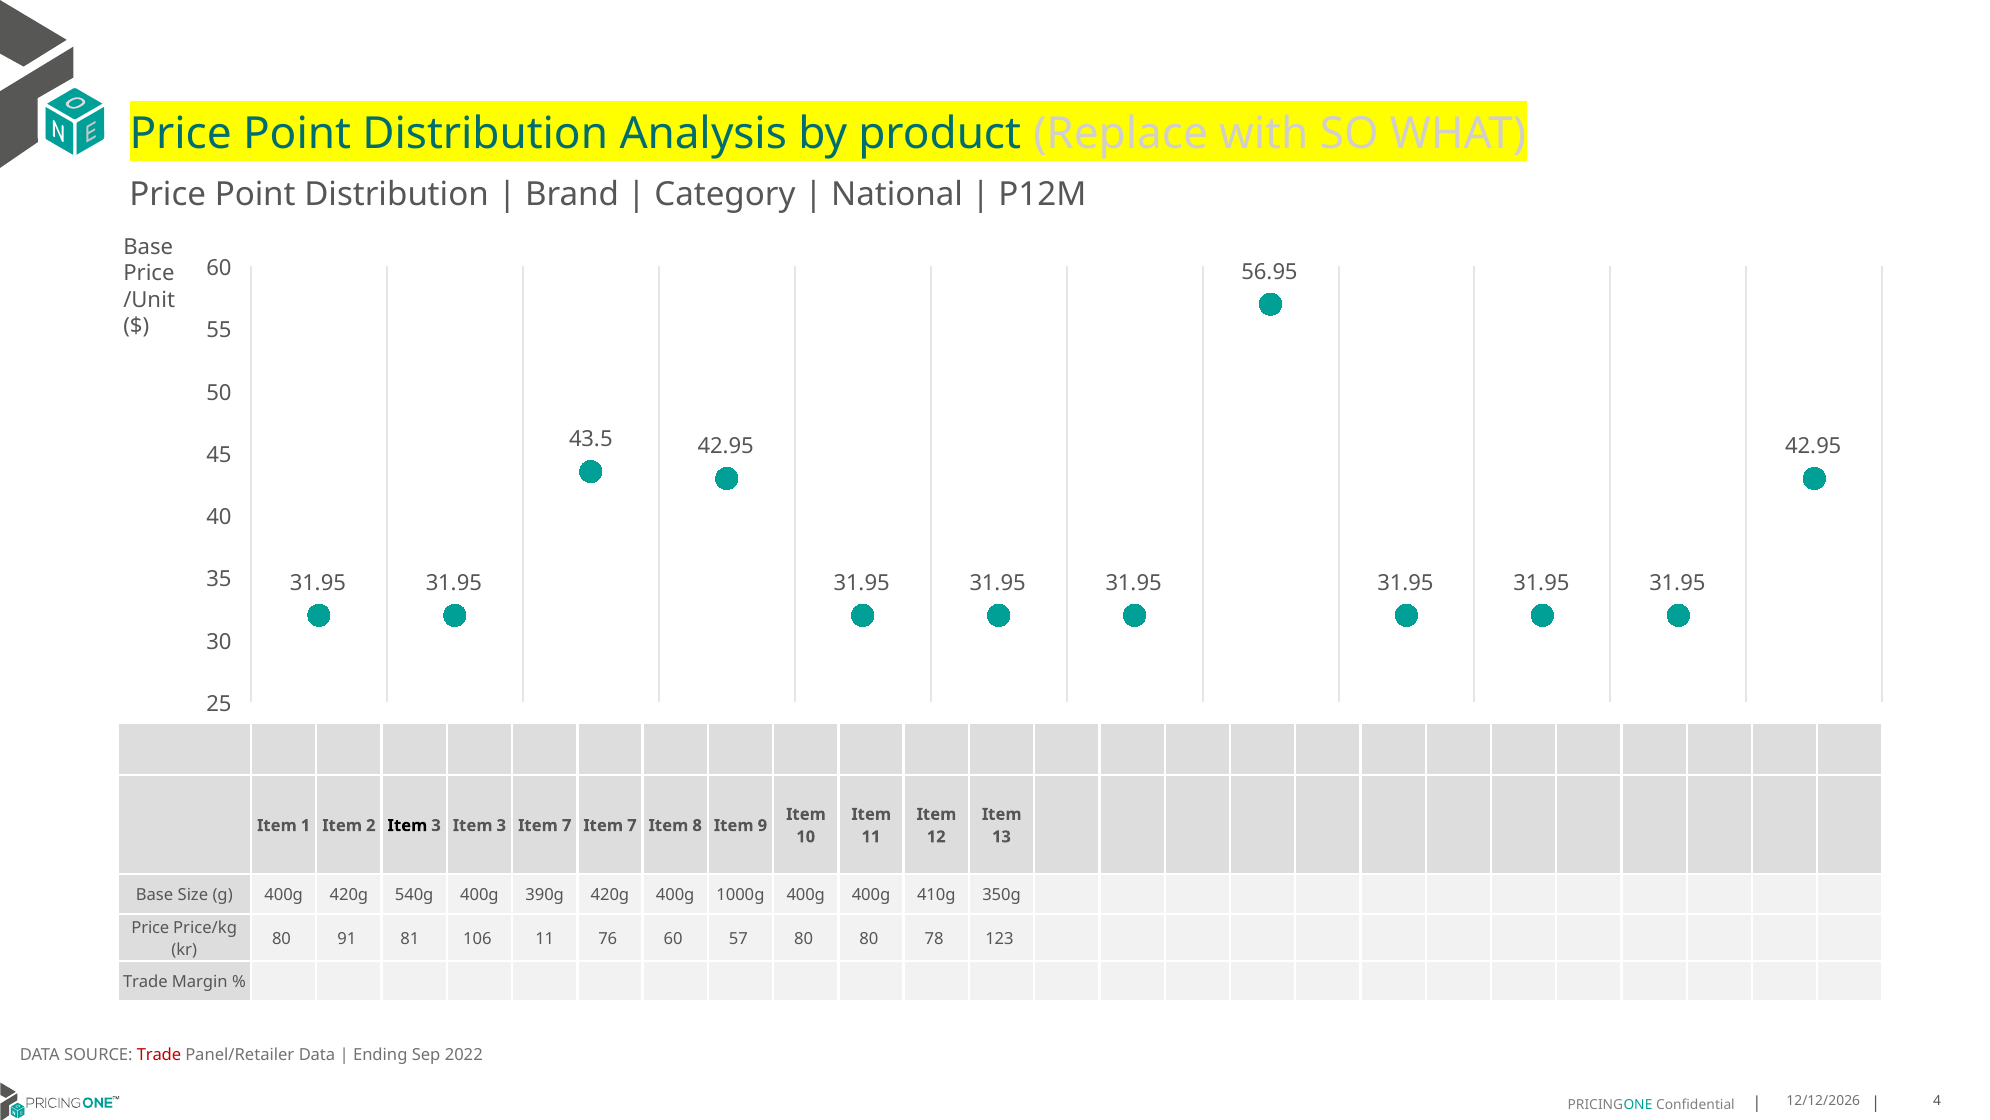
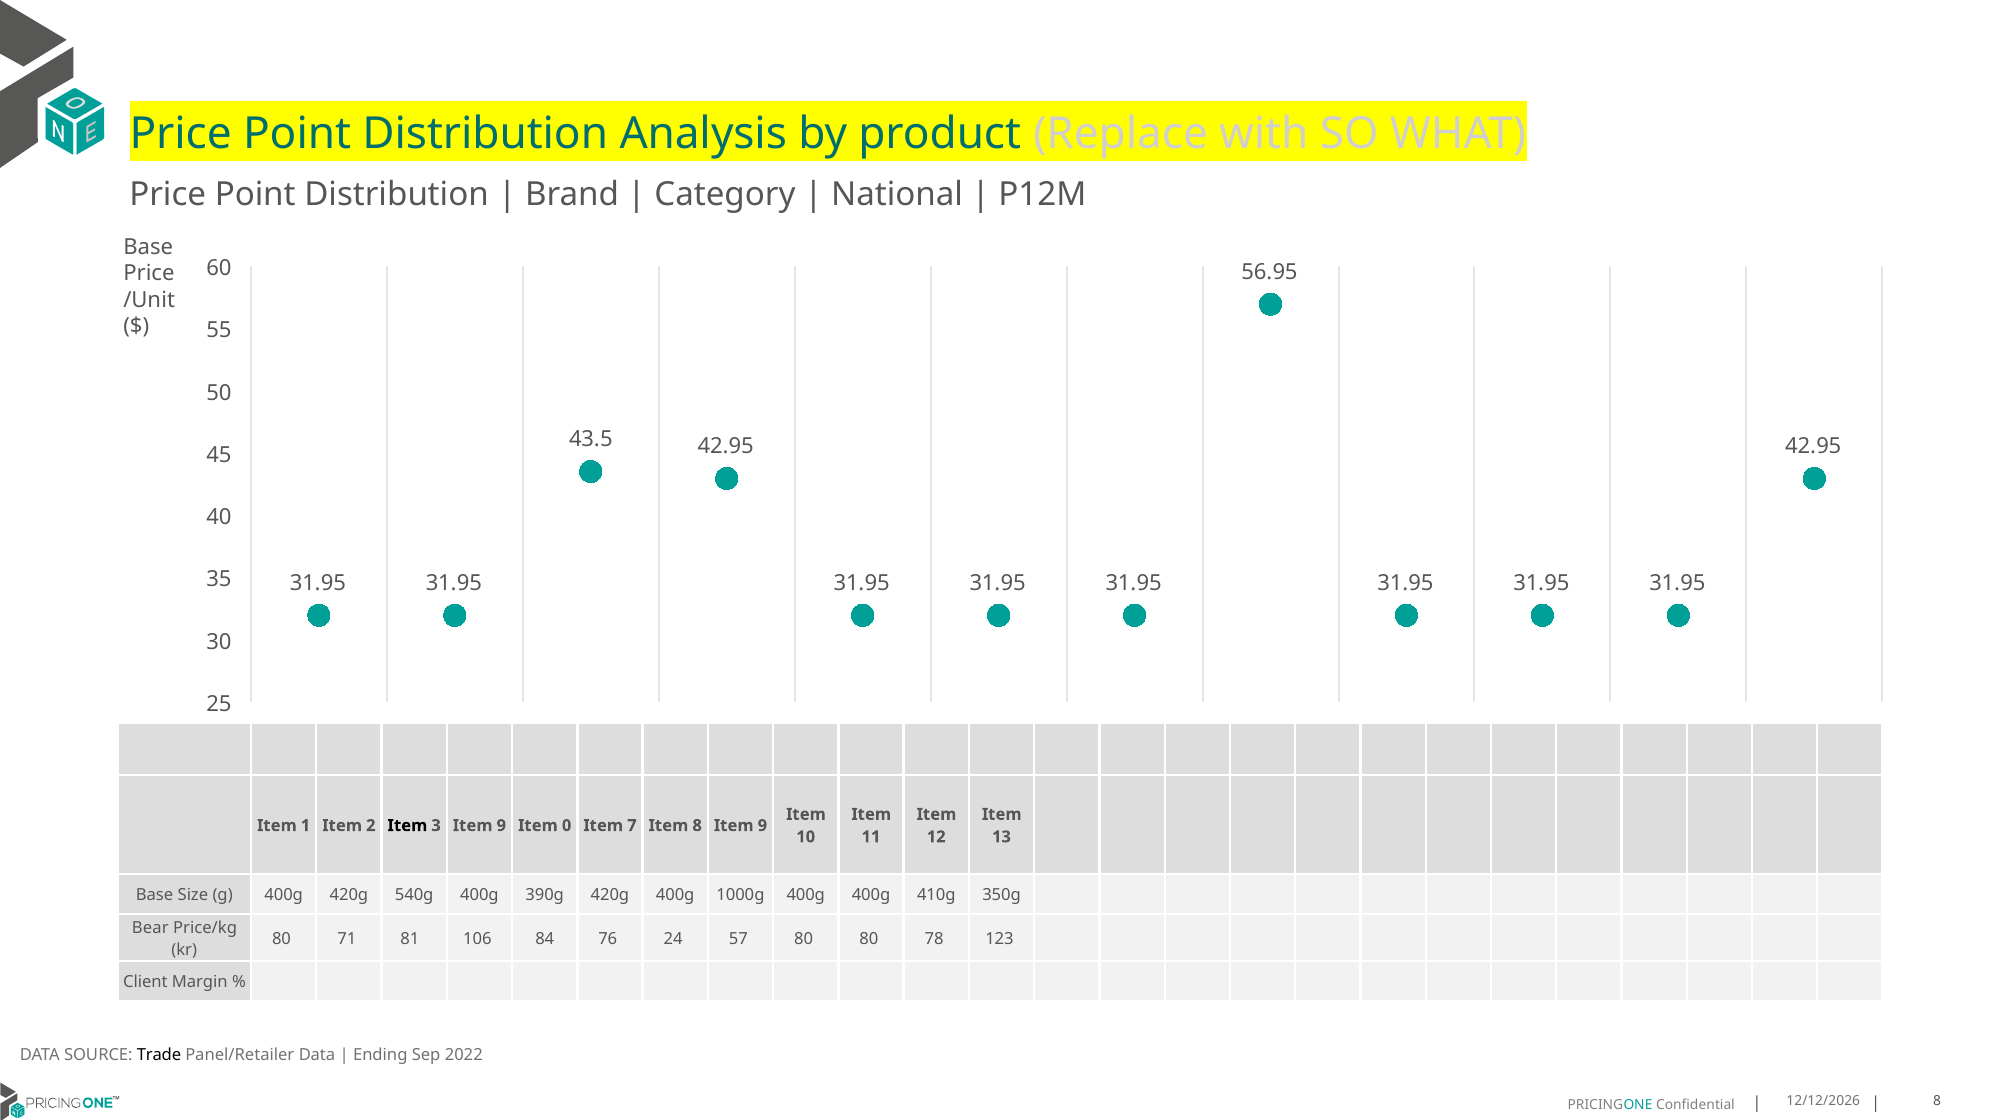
3 Item 3: 3 -> 9
7 at (567, 825): 7 -> 0
Price at (150, 927): Price -> Bear
91: 91 -> 71
106 11: 11 -> 84
76 60: 60 -> 24
Trade at (145, 982): Trade -> Client
Trade at (159, 1054) colour: red -> black
4 at (1937, 1101): 4 -> 8
